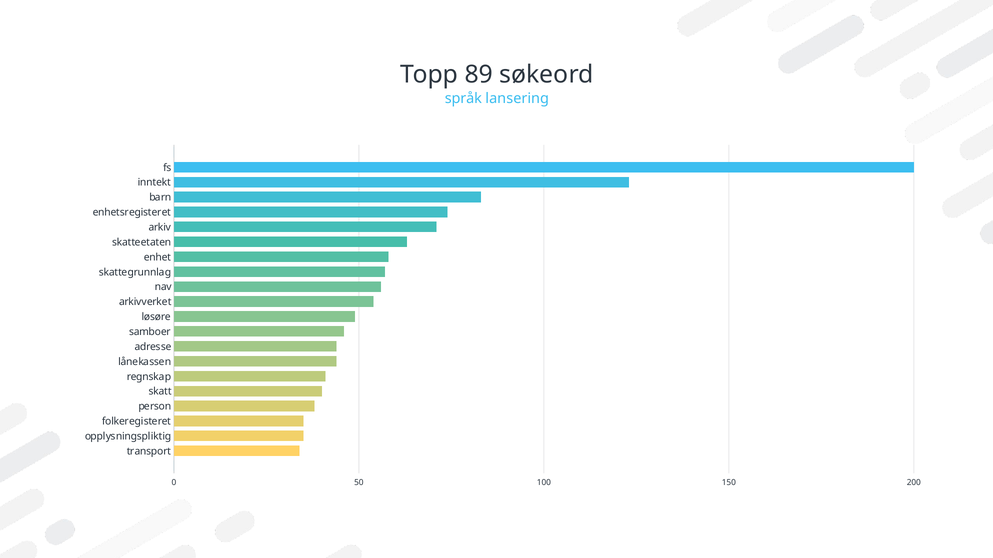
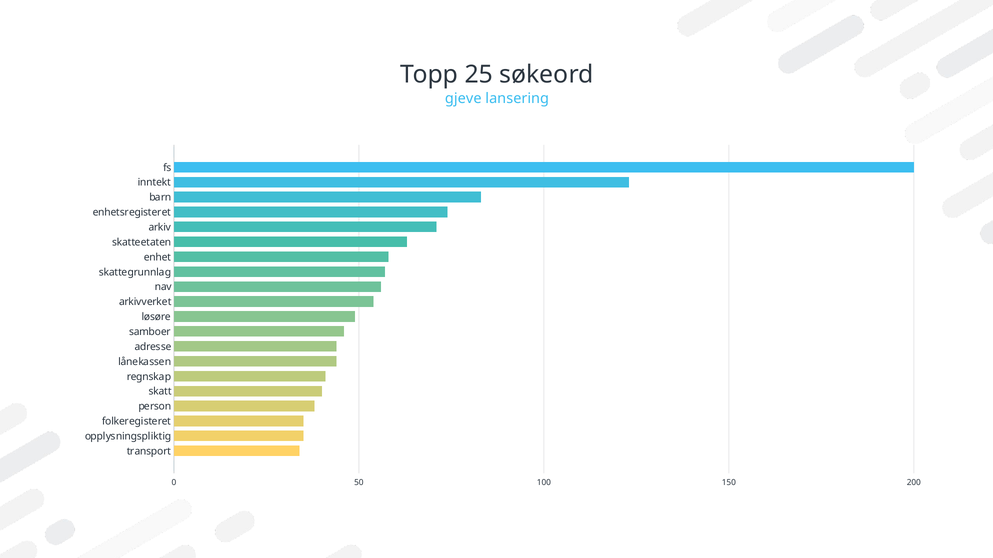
89: 89 -> 25
språk: språk -> gjeve
